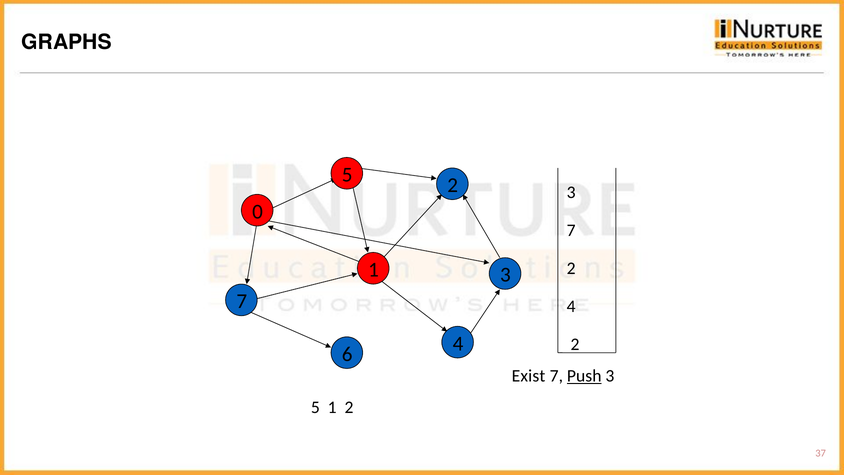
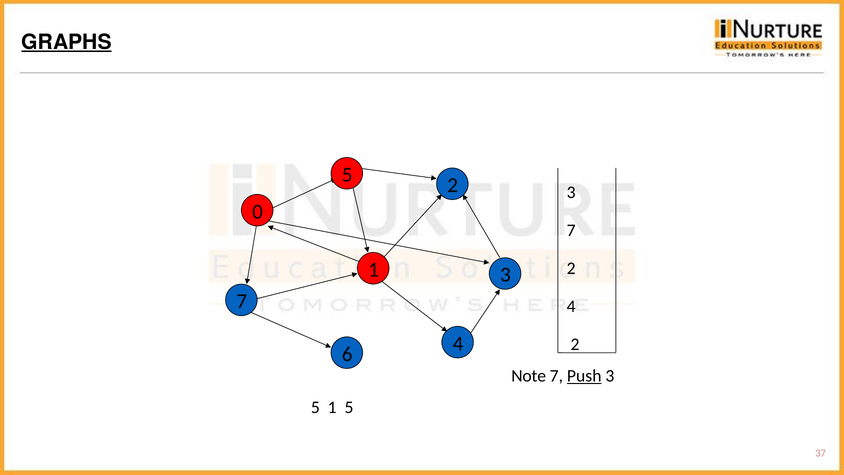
GRAPHS underline: none -> present
Exist: Exist -> Note
5 1 2: 2 -> 5
